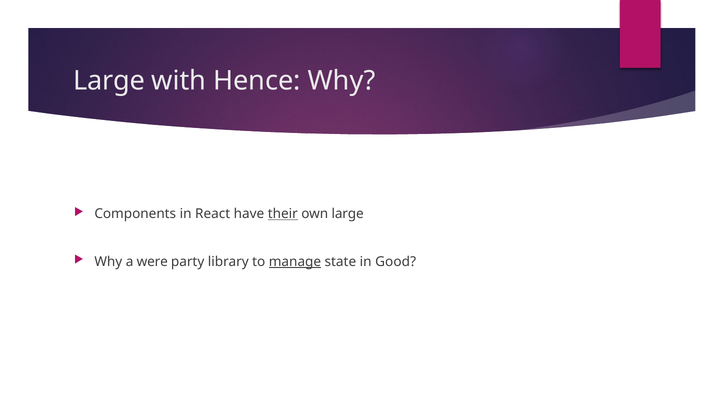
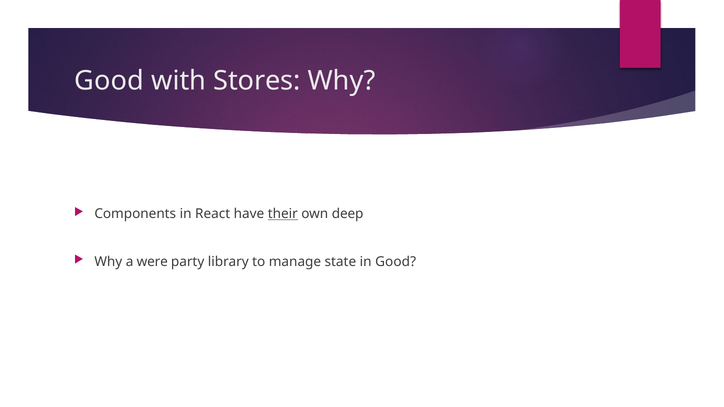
Large at (109, 81): Large -> Good
Hence: Hence -> Stores
own large: large -> deep
manage underline: present -> none
